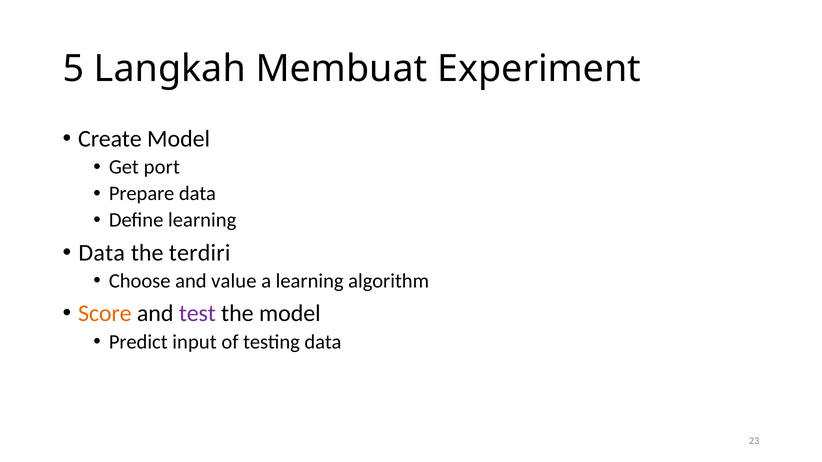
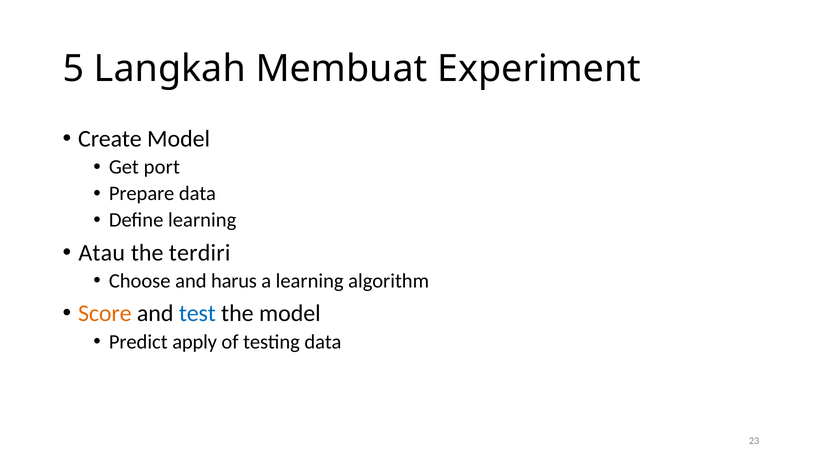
Data at (102, 253): Data -> Atau
value: value -> harus
test colour: purple -> blue
input: input -> apply
